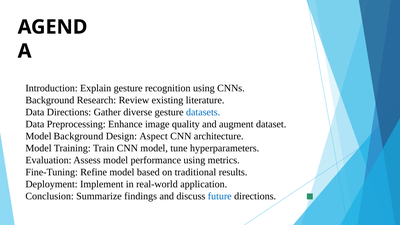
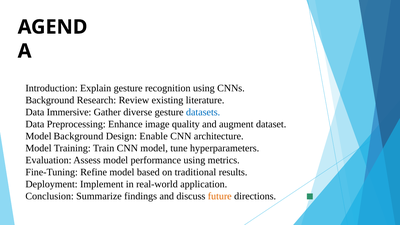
Data Directions: Directions -> Immersive
Aspect: Aspect -> Enable
future colour: blue -> orange
